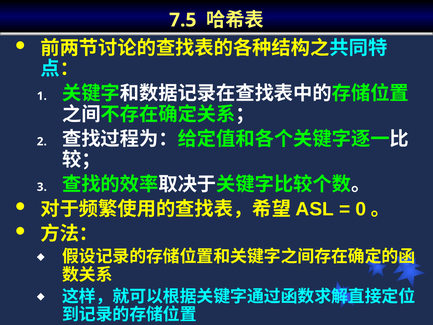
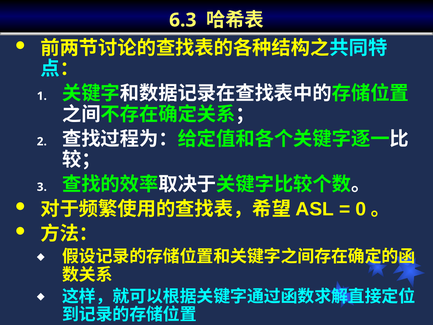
7.5: 7.5 -> 6.3
